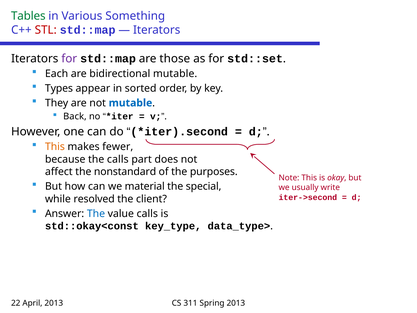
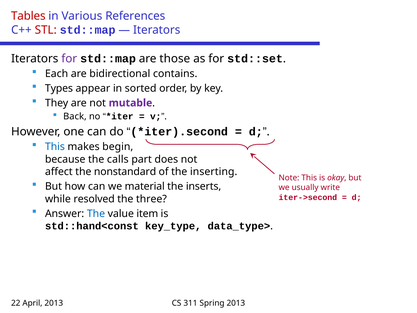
Tables colour: green -> red
Something: Something -> References
bidirectional mutable: mutable -> contains
mutable at (130, 103) colour: blue -> purple
This at (55, 147) colour: orange -> blue
fewer: fewer -> begin
purposes: purposes -> inserting
special: special -> inserts
client: client -> three
value calls: calls -> item
std::okay<const: std::okay<const -> std::hand<const
